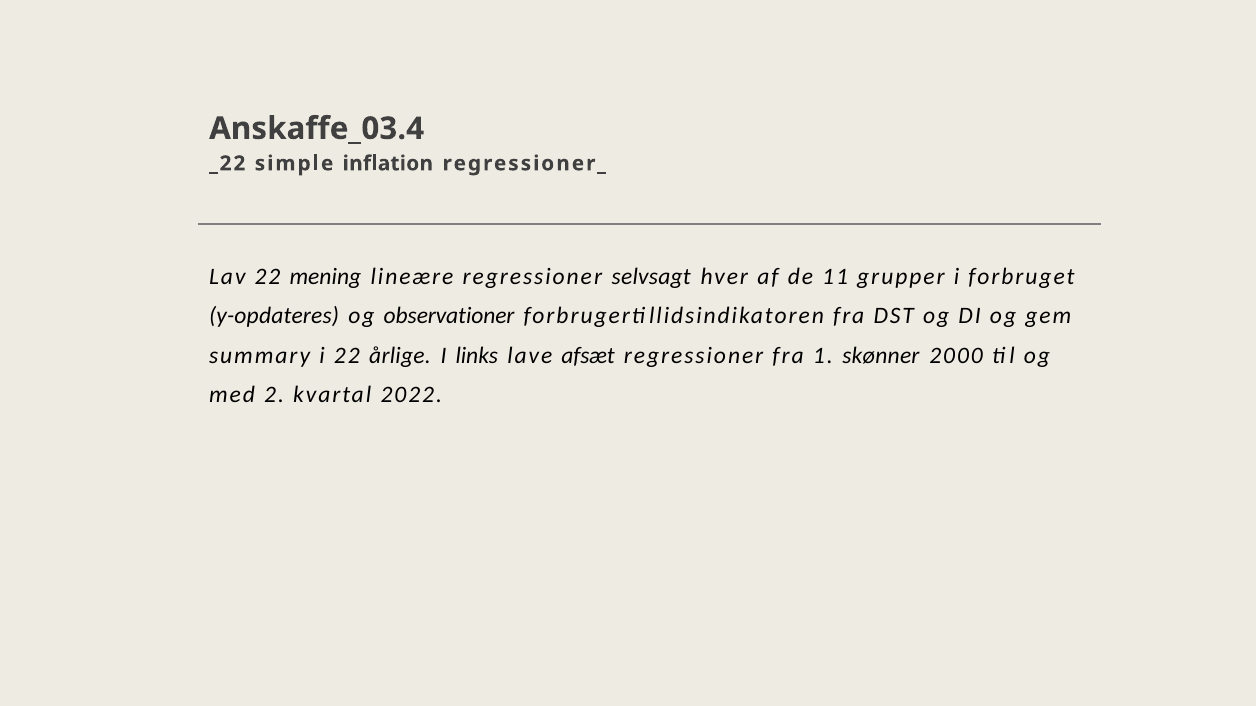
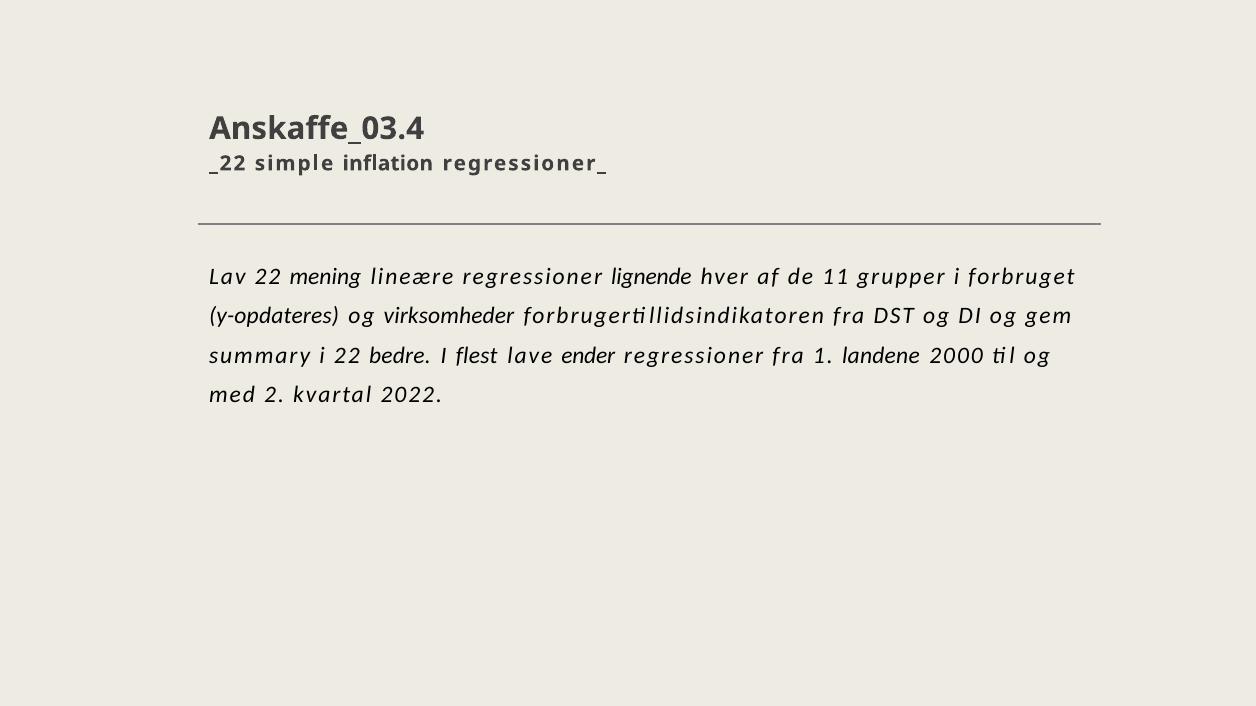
selvsagt: selvsagt -> lignende
observationer: observationer -> virksomheder
årlige: årlige -> bedre
links: links -> flest
afsæt: afsæt -> ender
skønner: skønner -> landene
